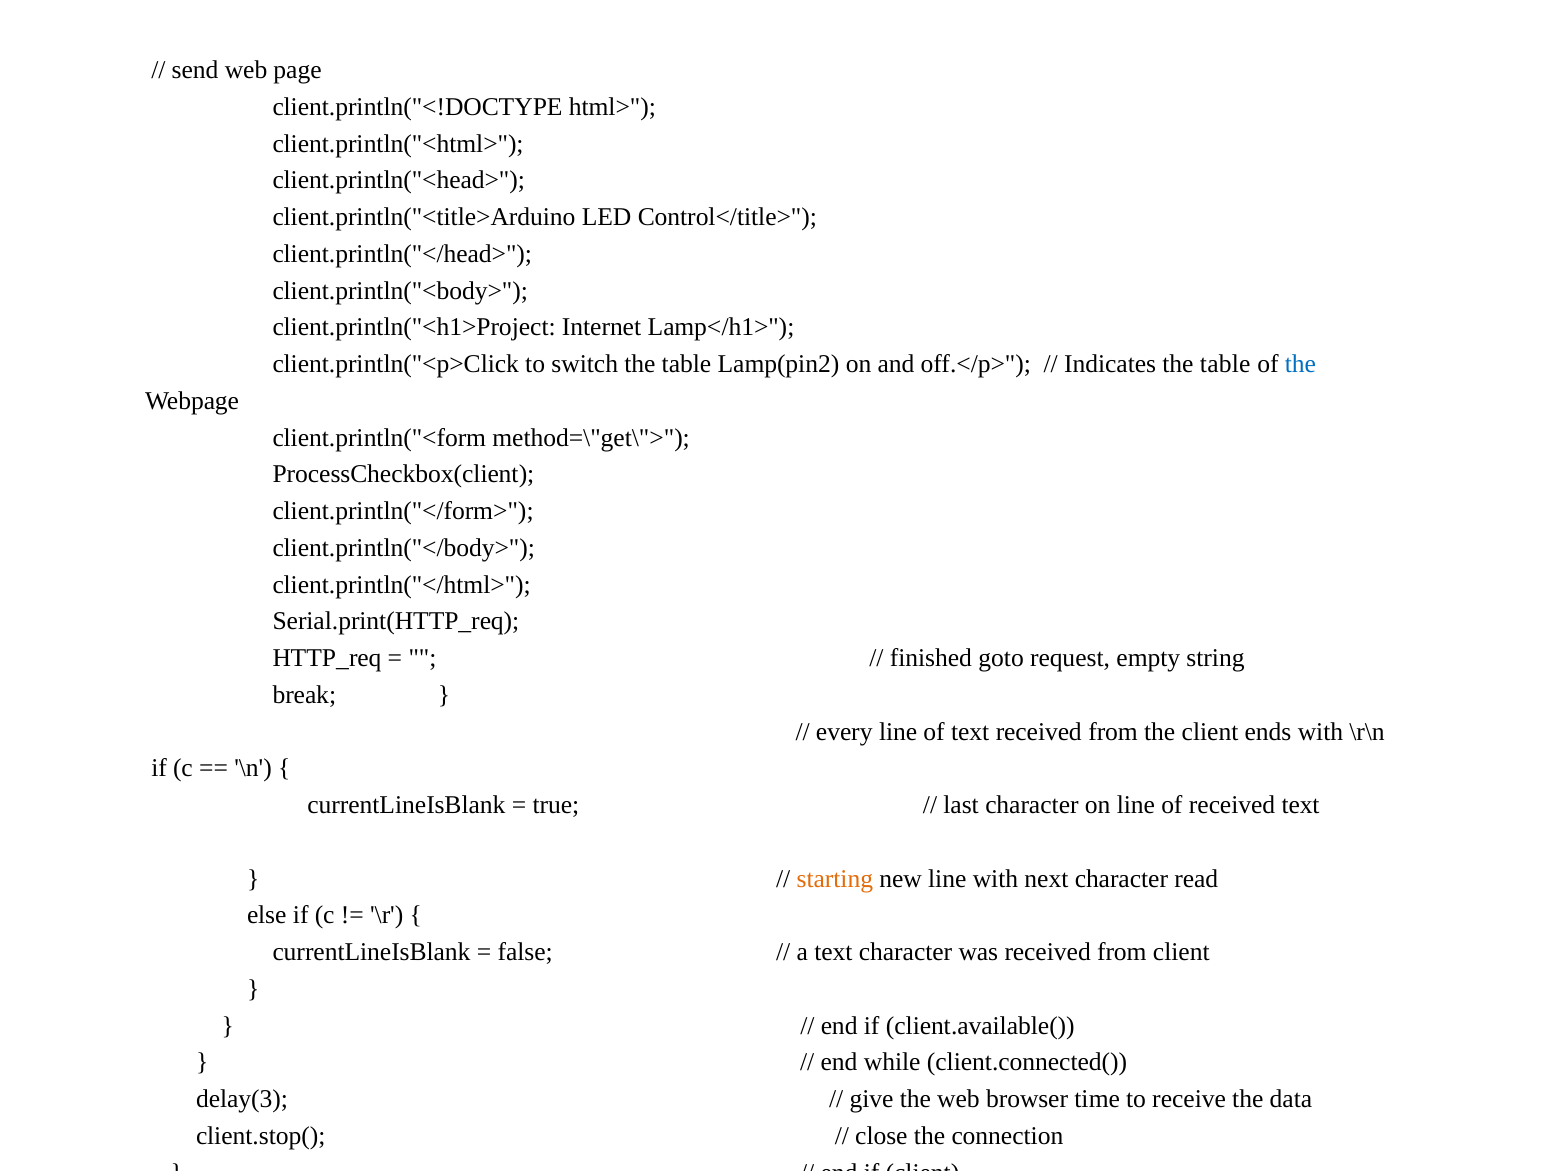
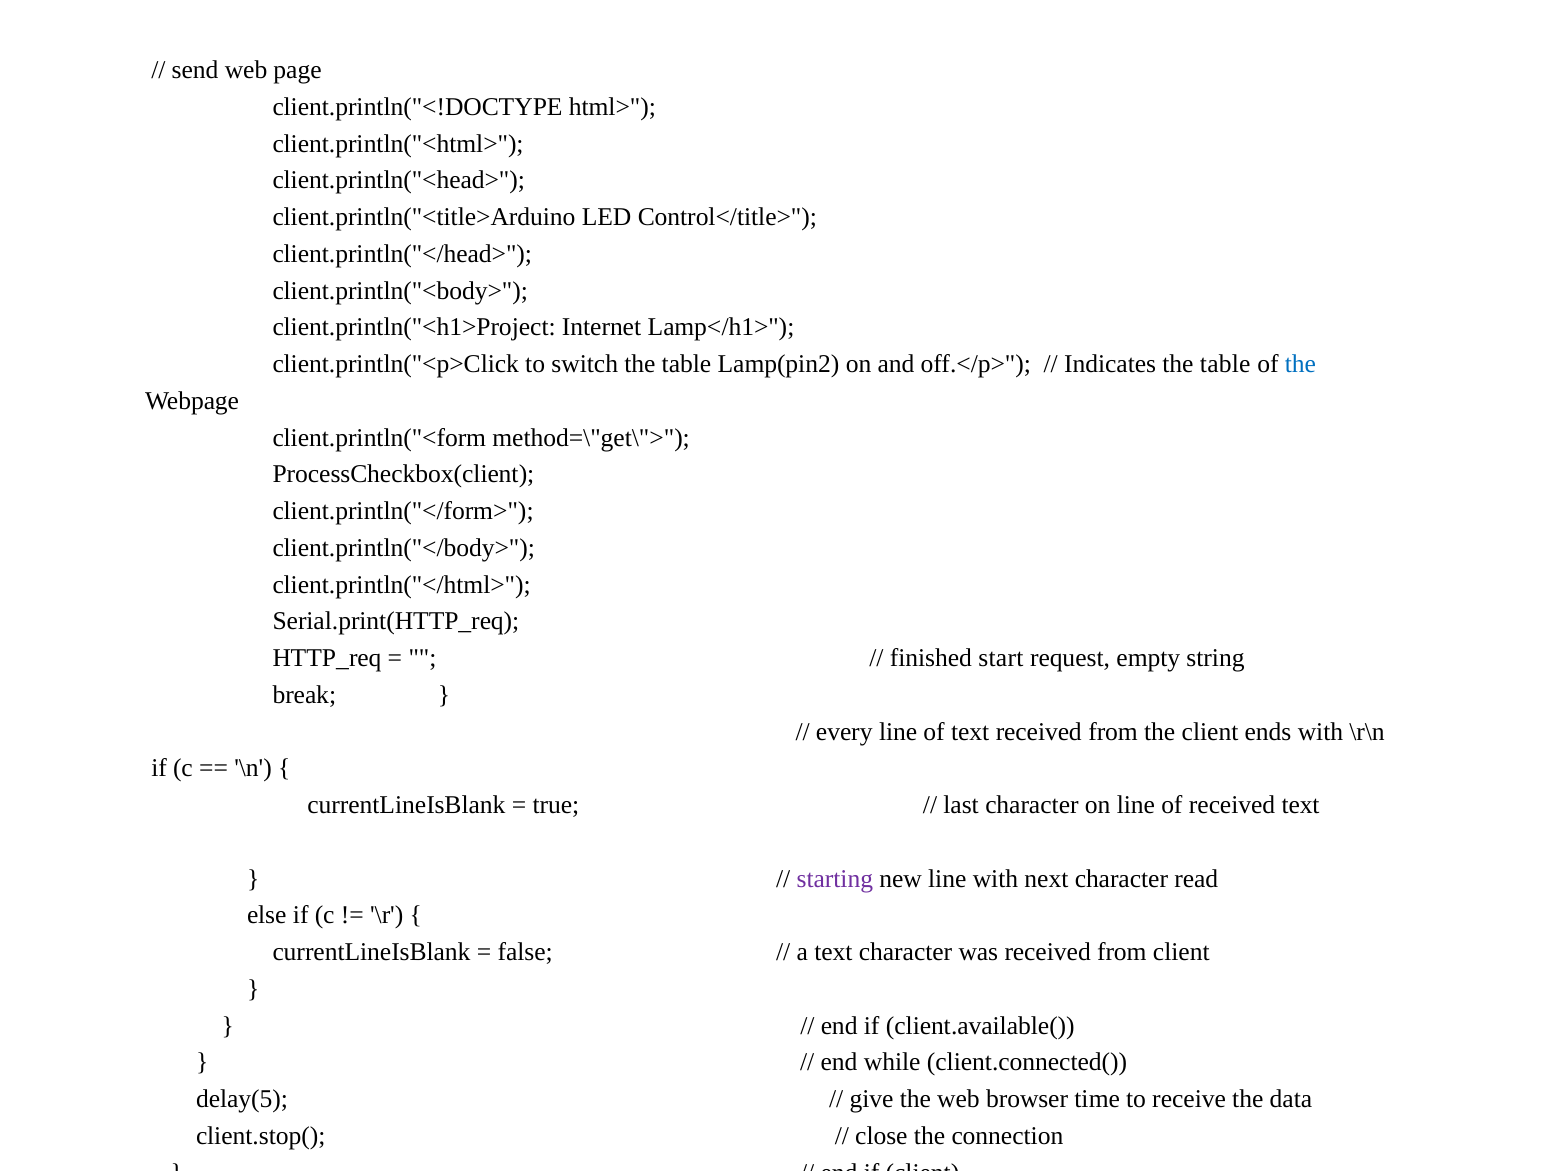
goto: goto -> start
starting colour: orange -> purple
delay(3: delay(3 -> delay(5
